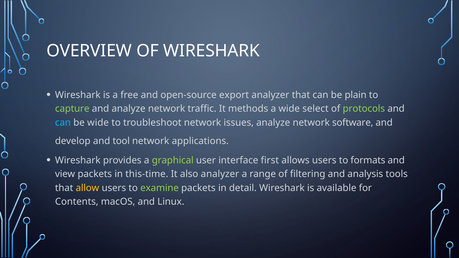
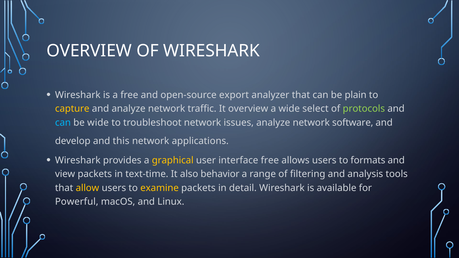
capture colour: light green -> yellow
It methods: methods -> overview
tool: tool -> this
graphical colour: light green -> yellow
interface first: first -> free
this-time: this-time -> text-time
also analyzer: analyzer -> behavior
examine colour: light green -> yellow
Contents: Contents -> Powerful
